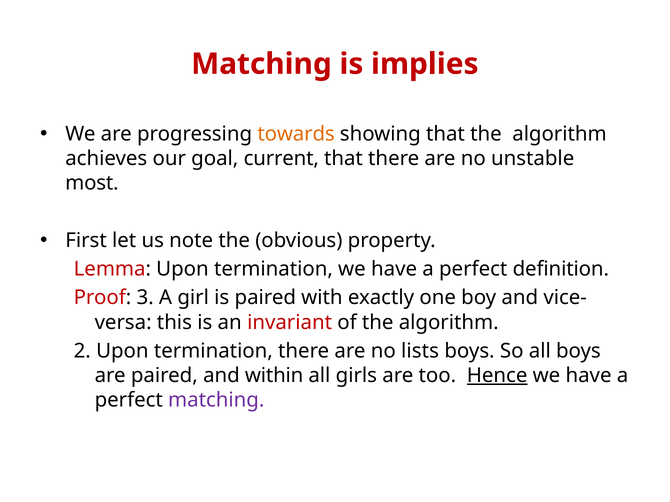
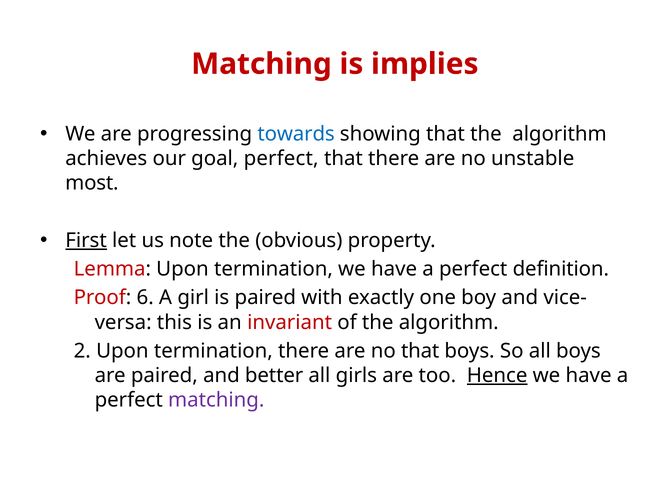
towards colour: orange -> blue
goal current: current -> perfect
First underline: none -> present
3: 3 -> 6
no lists: lists -> that
within: within -> better
